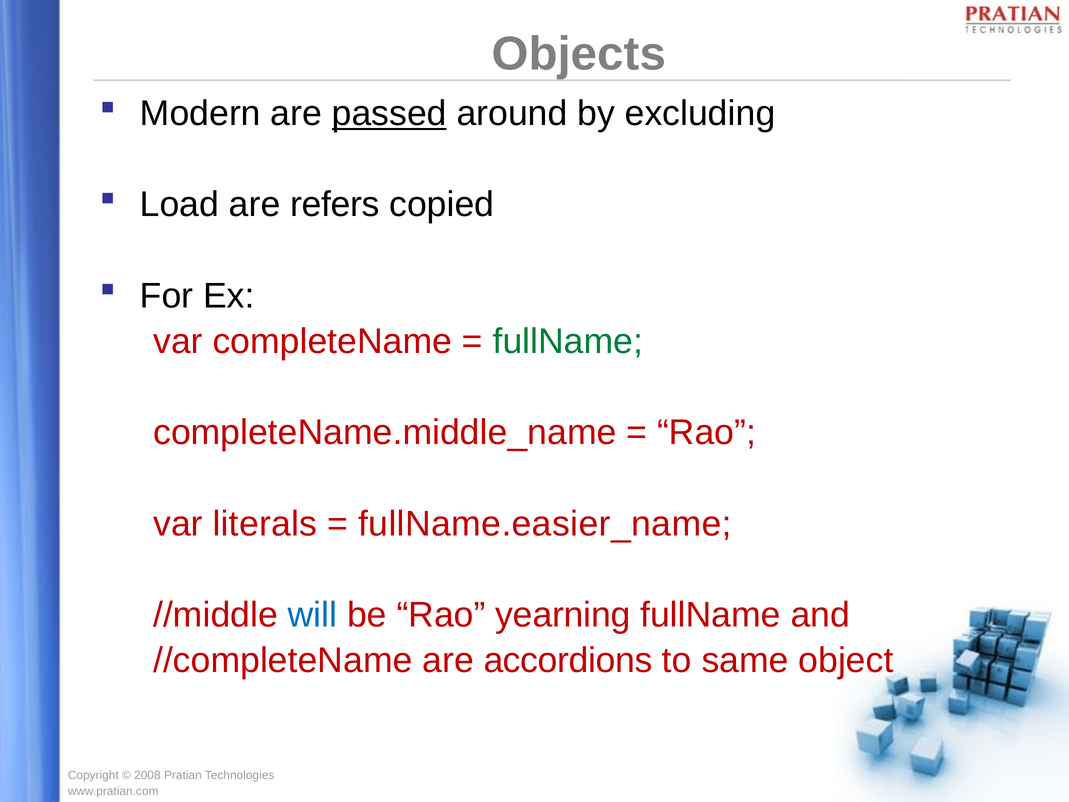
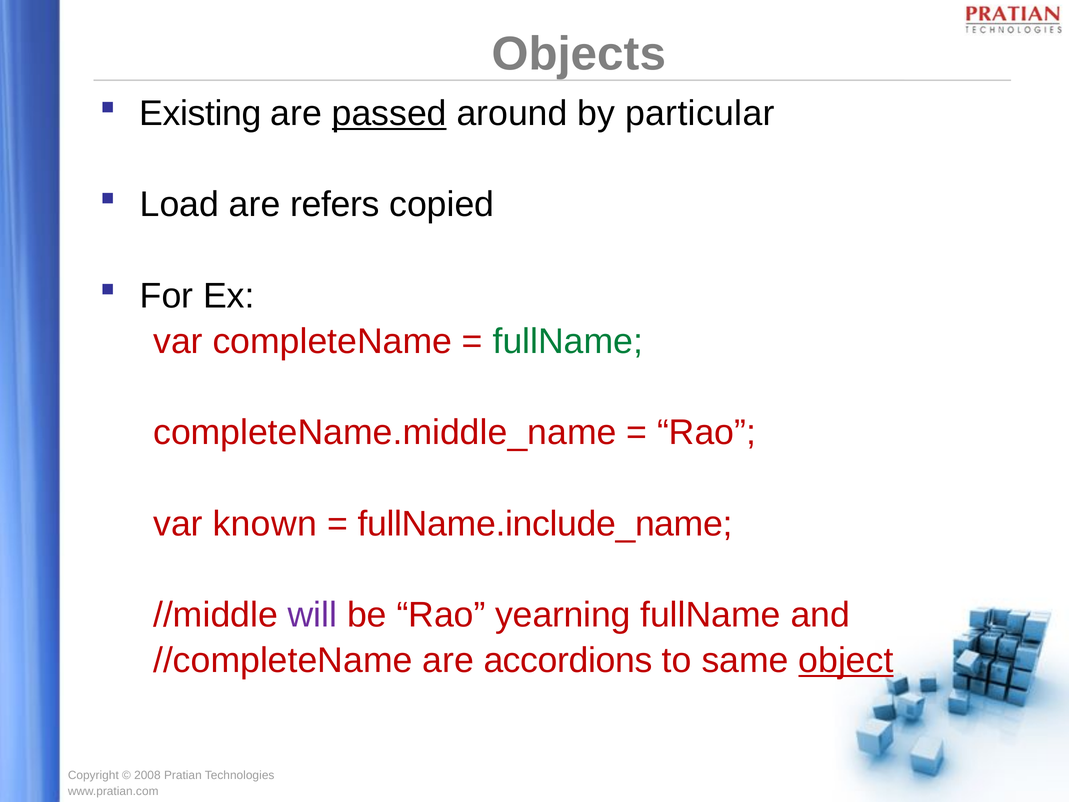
Modern: Modern -> Existing
excluding: excluding -> particular
literals: literals -> known
fullName.easier_name: fullName.easier_name -> fullName.include_name
will colour: blue -> purple
object underline: none -> present
